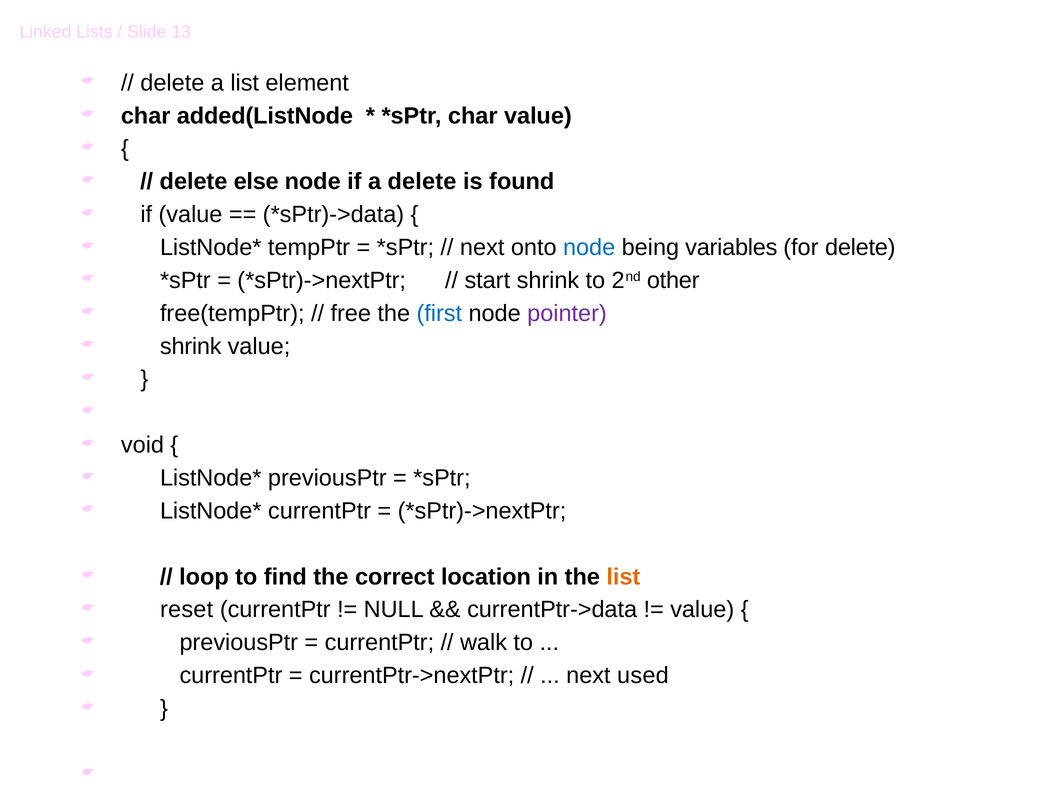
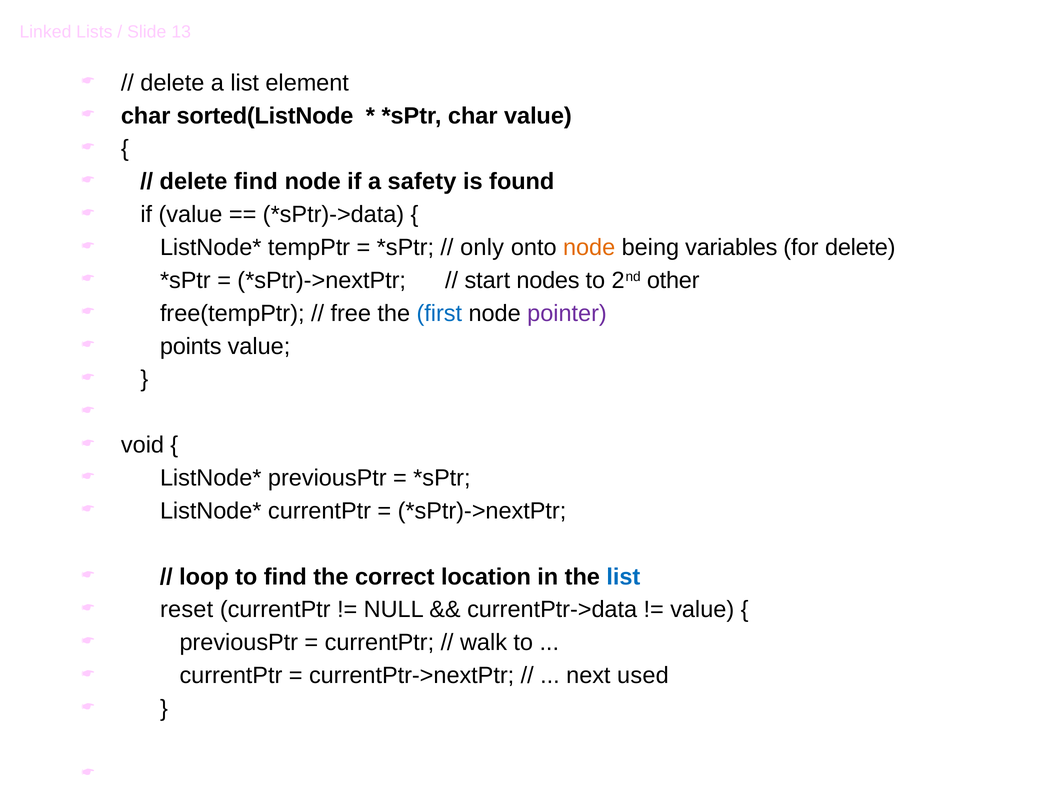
added(ListNode: added(ListNode -> sorted(ListNode
delete else: else -> find
a delete: delete -> safety
next at (482, 248): next -> only
node at (589, 248) colour: blue -> orange
start shrink: shrink -> nodes
shrink at (191, 346): shrink -> points
list at (623, 577) colour: orange -> blue
